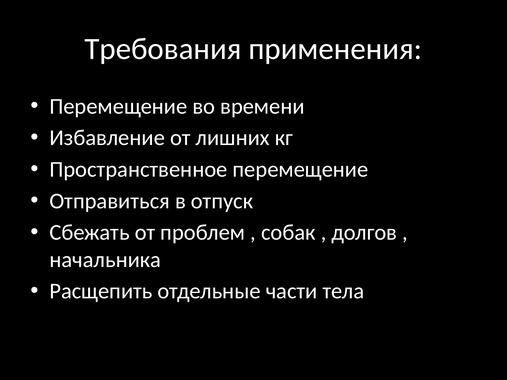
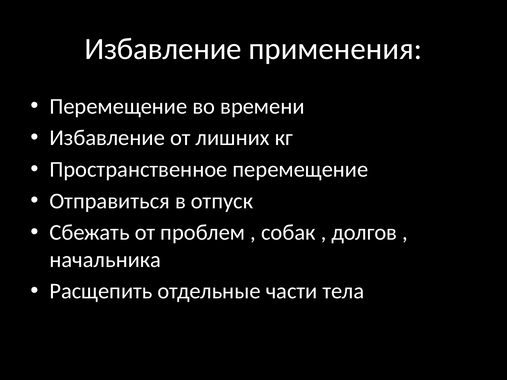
Требования at (163, 49): Требования -> Избавление
